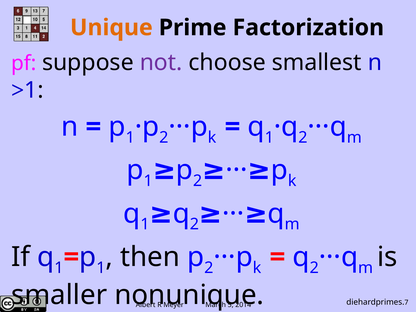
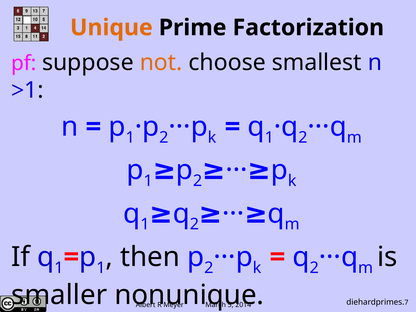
not colour: purple -> orange
